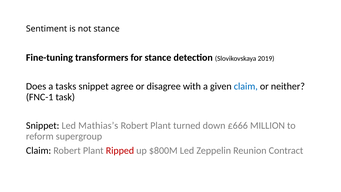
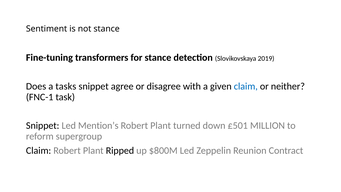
Mathias’s: Mathias’s -> Mention’s
£666: £666 -> £501
Ripped colour: red -> black
